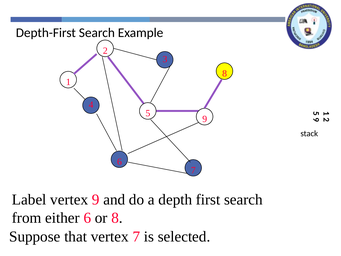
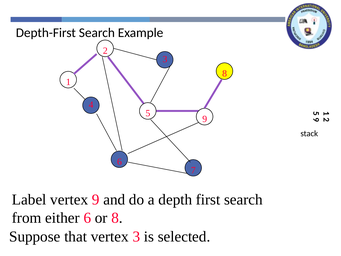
vertex 7: 7 -> 3
